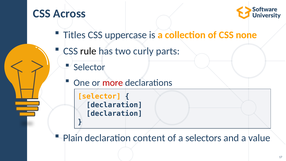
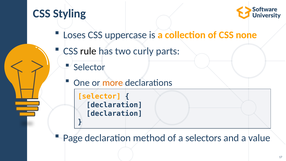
Across: Across -> Styling
Titles: Titles -> Loses
more colour: red -> orange
Plain: Plain -> Page
content: content -> method
